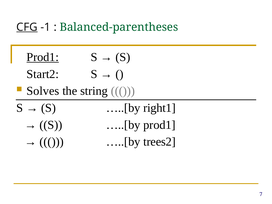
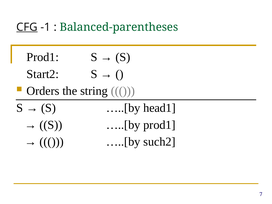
Prod1 at (43, 57) underline: present -> none
Solves: Solves -> Orders
right1: right1 -> head1
trees2: trees2 -> such2
